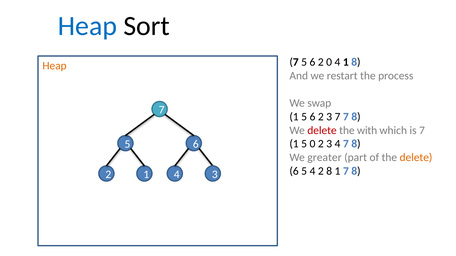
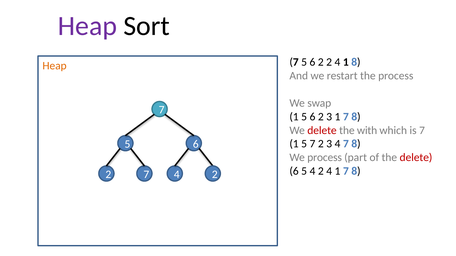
Heap at (88, 26) colour: blue -> purple
2 0: 0 -> 2
3 7: 7 -> 1
5 0: 0 -> 7
We greater: greater -> process
delete at (416, 158) colour: orange -> red
4 2 8: 8 -> 4
2 1: 1 -> 7
3 at (215, 175): 3 -> 2
